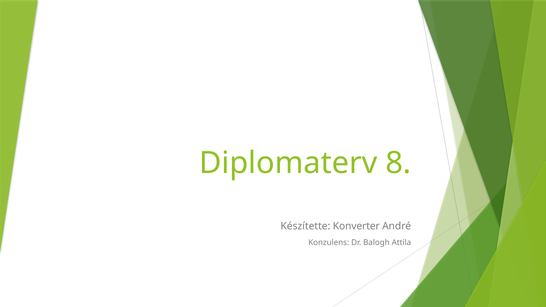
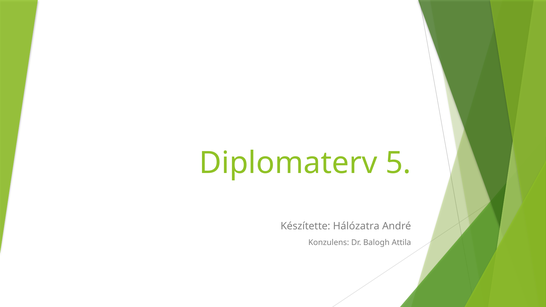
8: 8 -> 5
Konverter: Konverter -> Hálózatra
